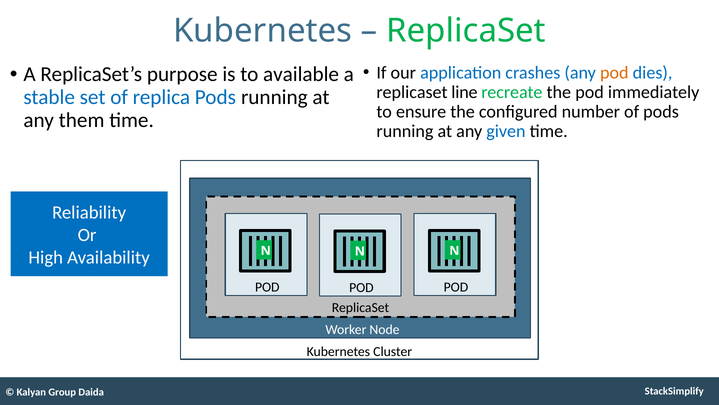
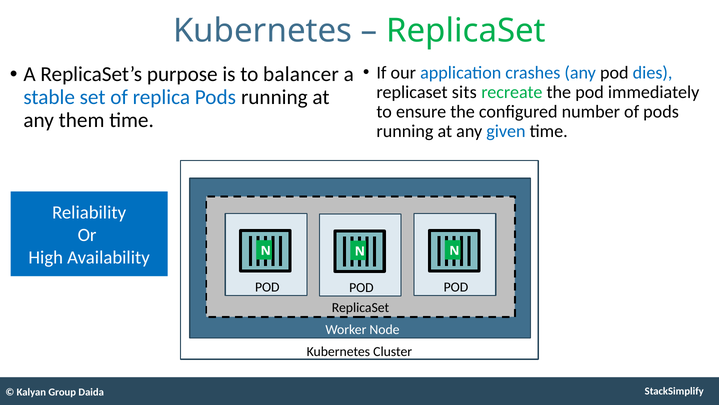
available: available -> balancer
pod at (614, 73) colour: orange -> black
line: line -> sits
